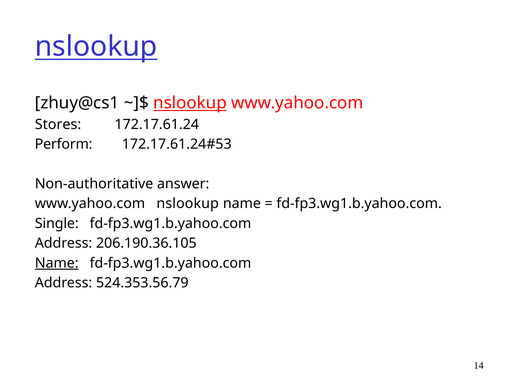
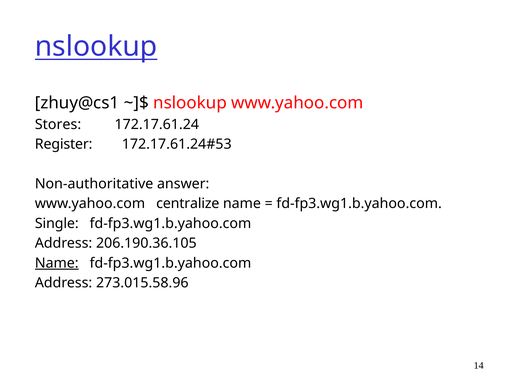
nslookup at (190, 103) underline: present -> none
Perform: Perform -> Register
www.yahoo.com nslookup: nslookup -> centralize
524.353.56.79: 524.353.56.79 -> 273.015.58.96
